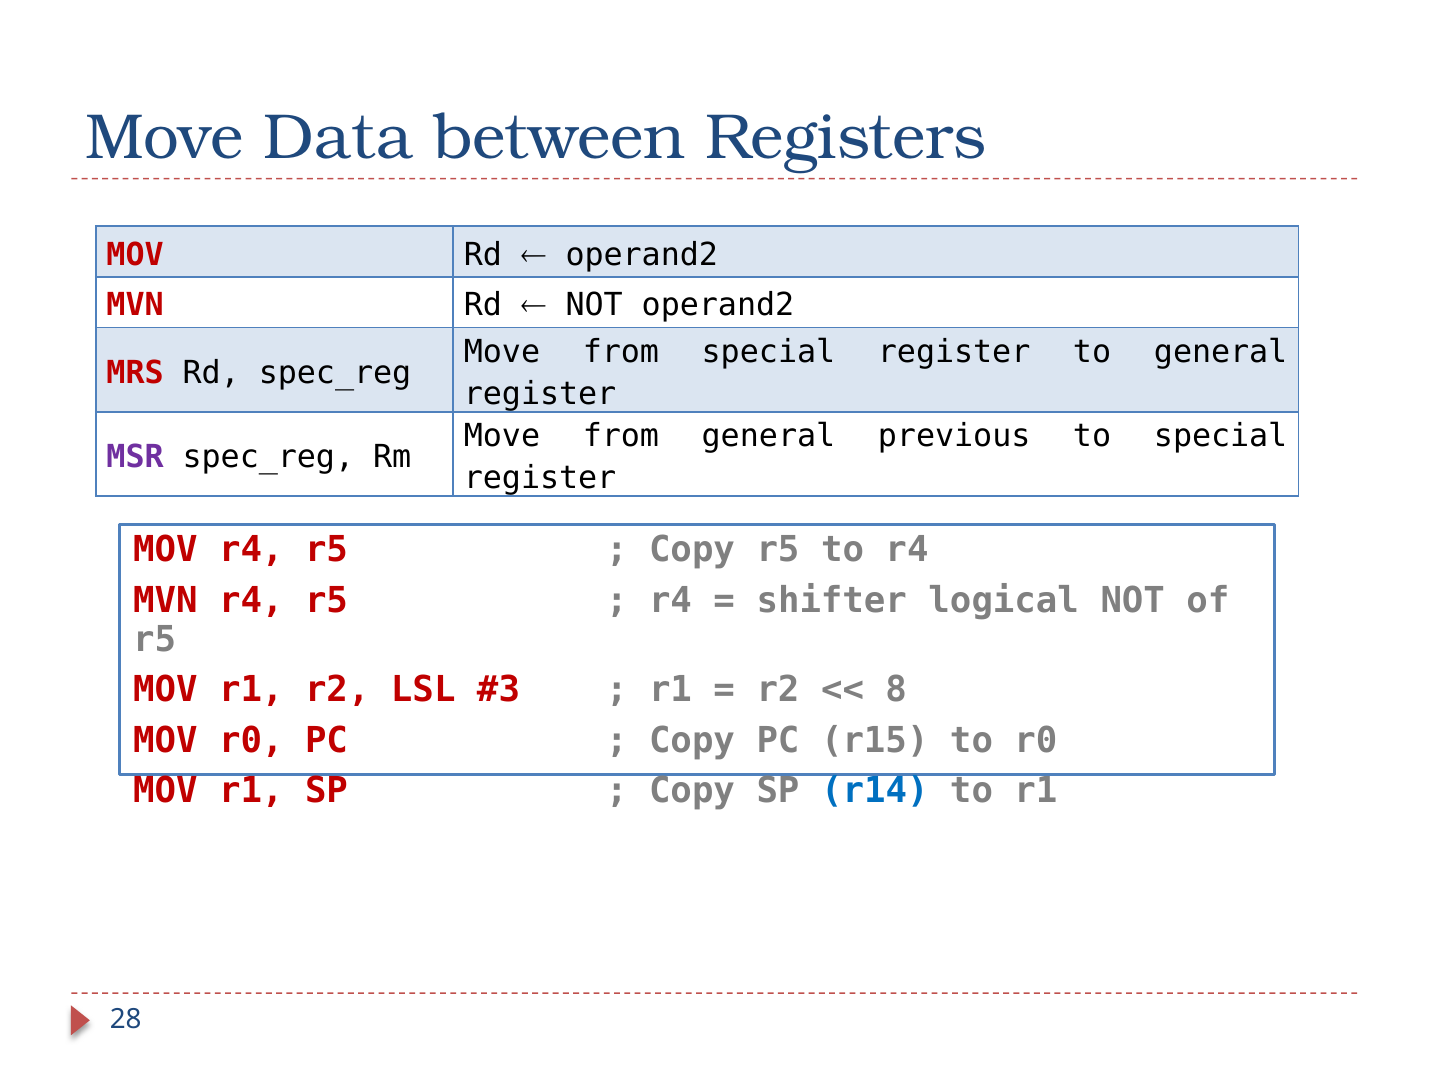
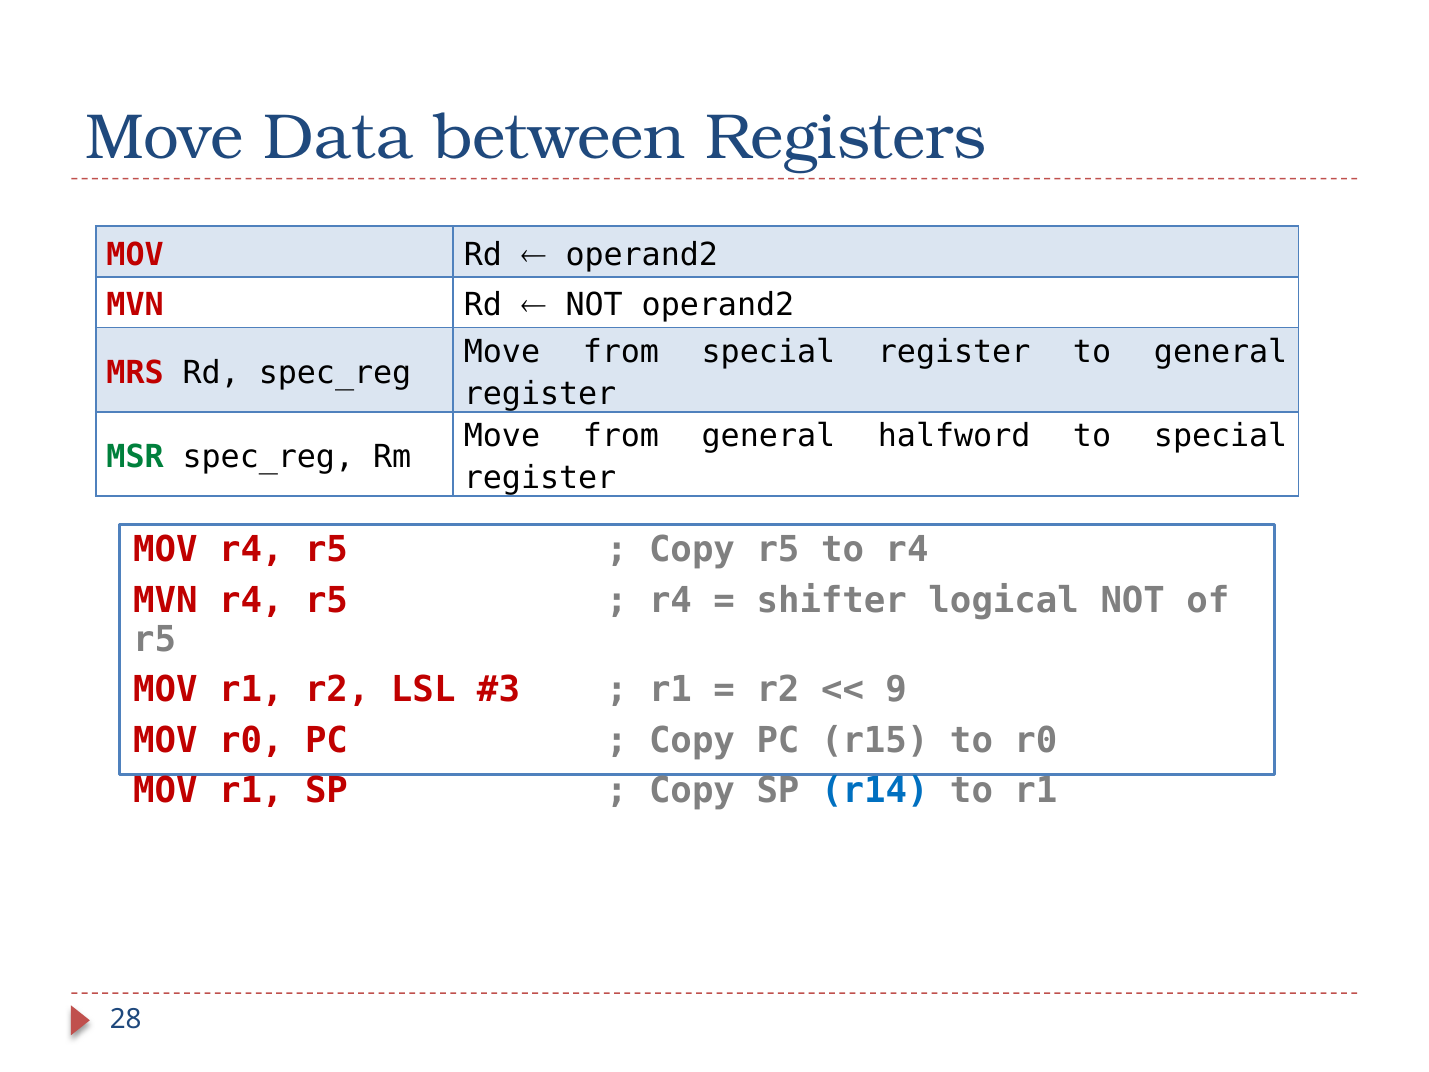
previous: previous -> halfword
MSR colour: purple -> green
8: 8 -> 9
